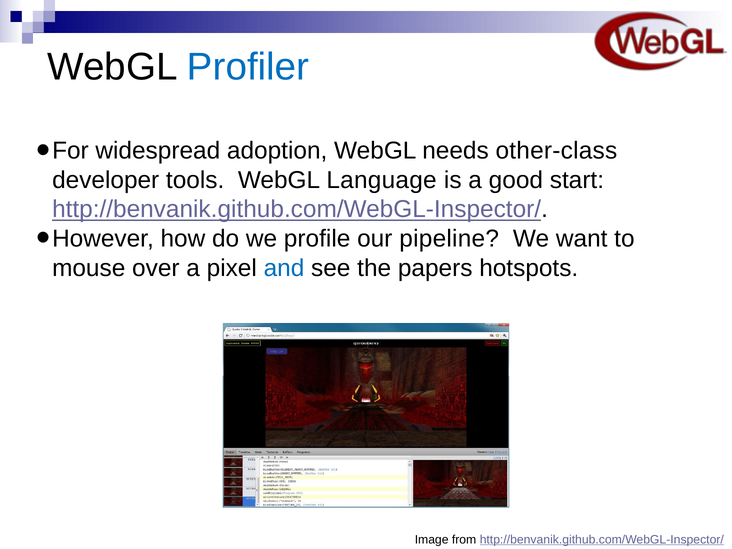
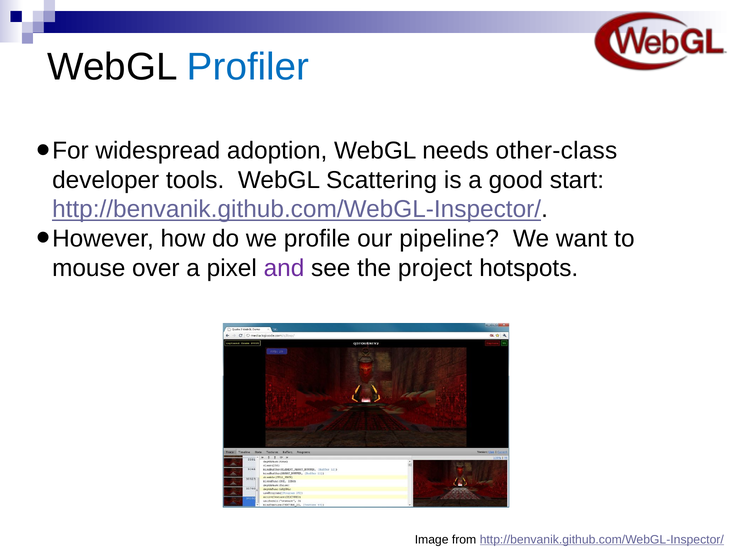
Language: Language -> Scattering
and colour: blue -> purple
papers: papers -> project
